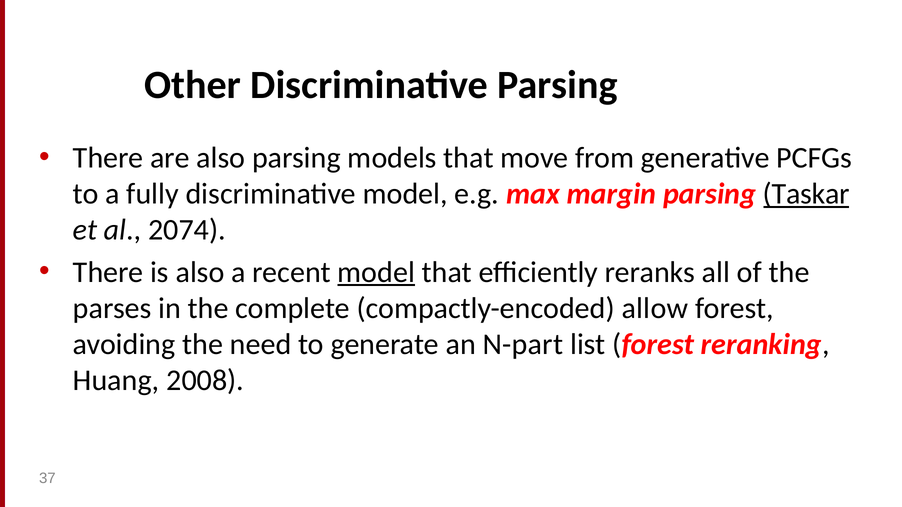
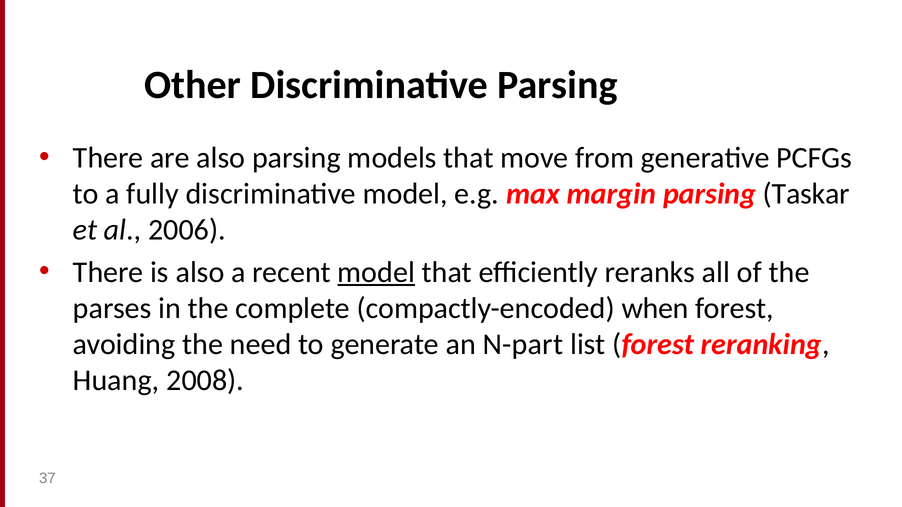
Taskar underline: present -> none
2074: 2074 -> 2006
allow: allow -> when
